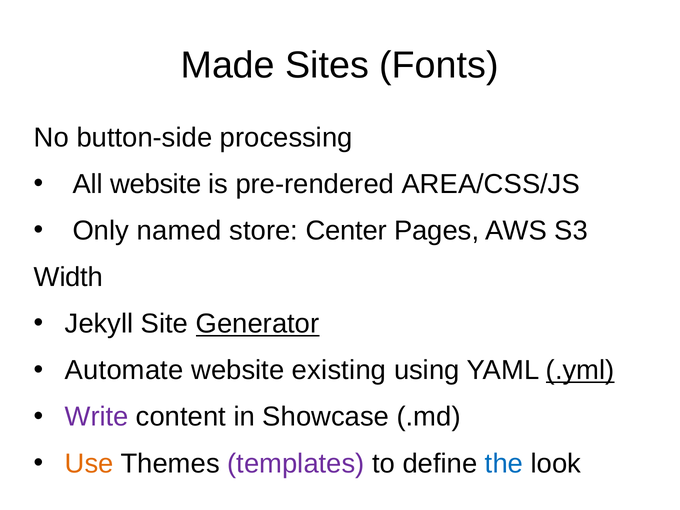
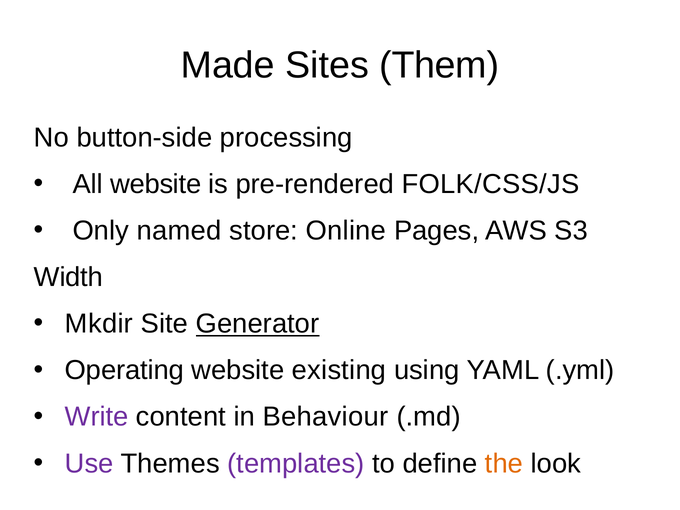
Fonts: Fonts -> Them
AREA/CSS/JS: AREA/CSS/JS -> FOLK/CSS/JS
Center: Center -> Online
Jekyll: Jekyll -> Mkdir
Automate: Automate -> Operating
.yml underline: present -> none
Showcase: Showcase -> Behaviour
Use colour: orange -> purple
the colour: blue -> orange
